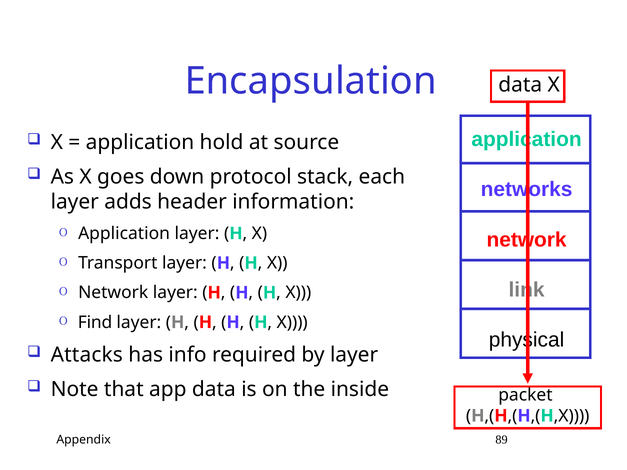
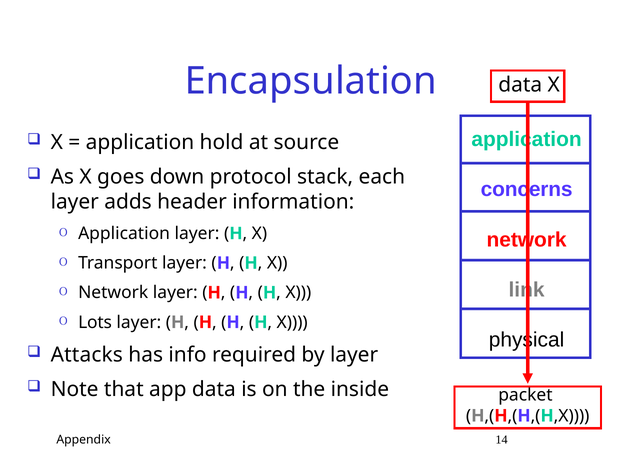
networks: networks -> concerns
Find: Find -> Lots
89: 89 -> 14
